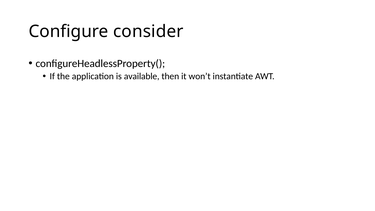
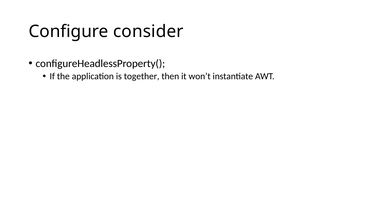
available: available -> together
